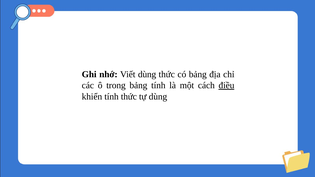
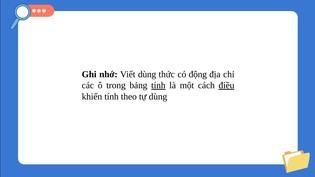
có bảng: bảng -> động
tính at (158, 86) underline: none -> present
tính thức: thức -> theo
